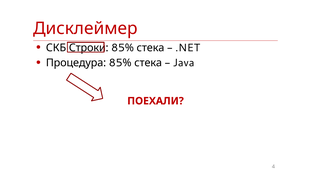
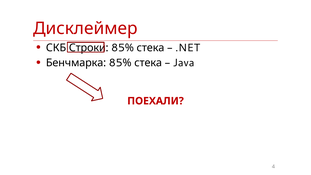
Процедура: Процедура -> Бенчмарка
